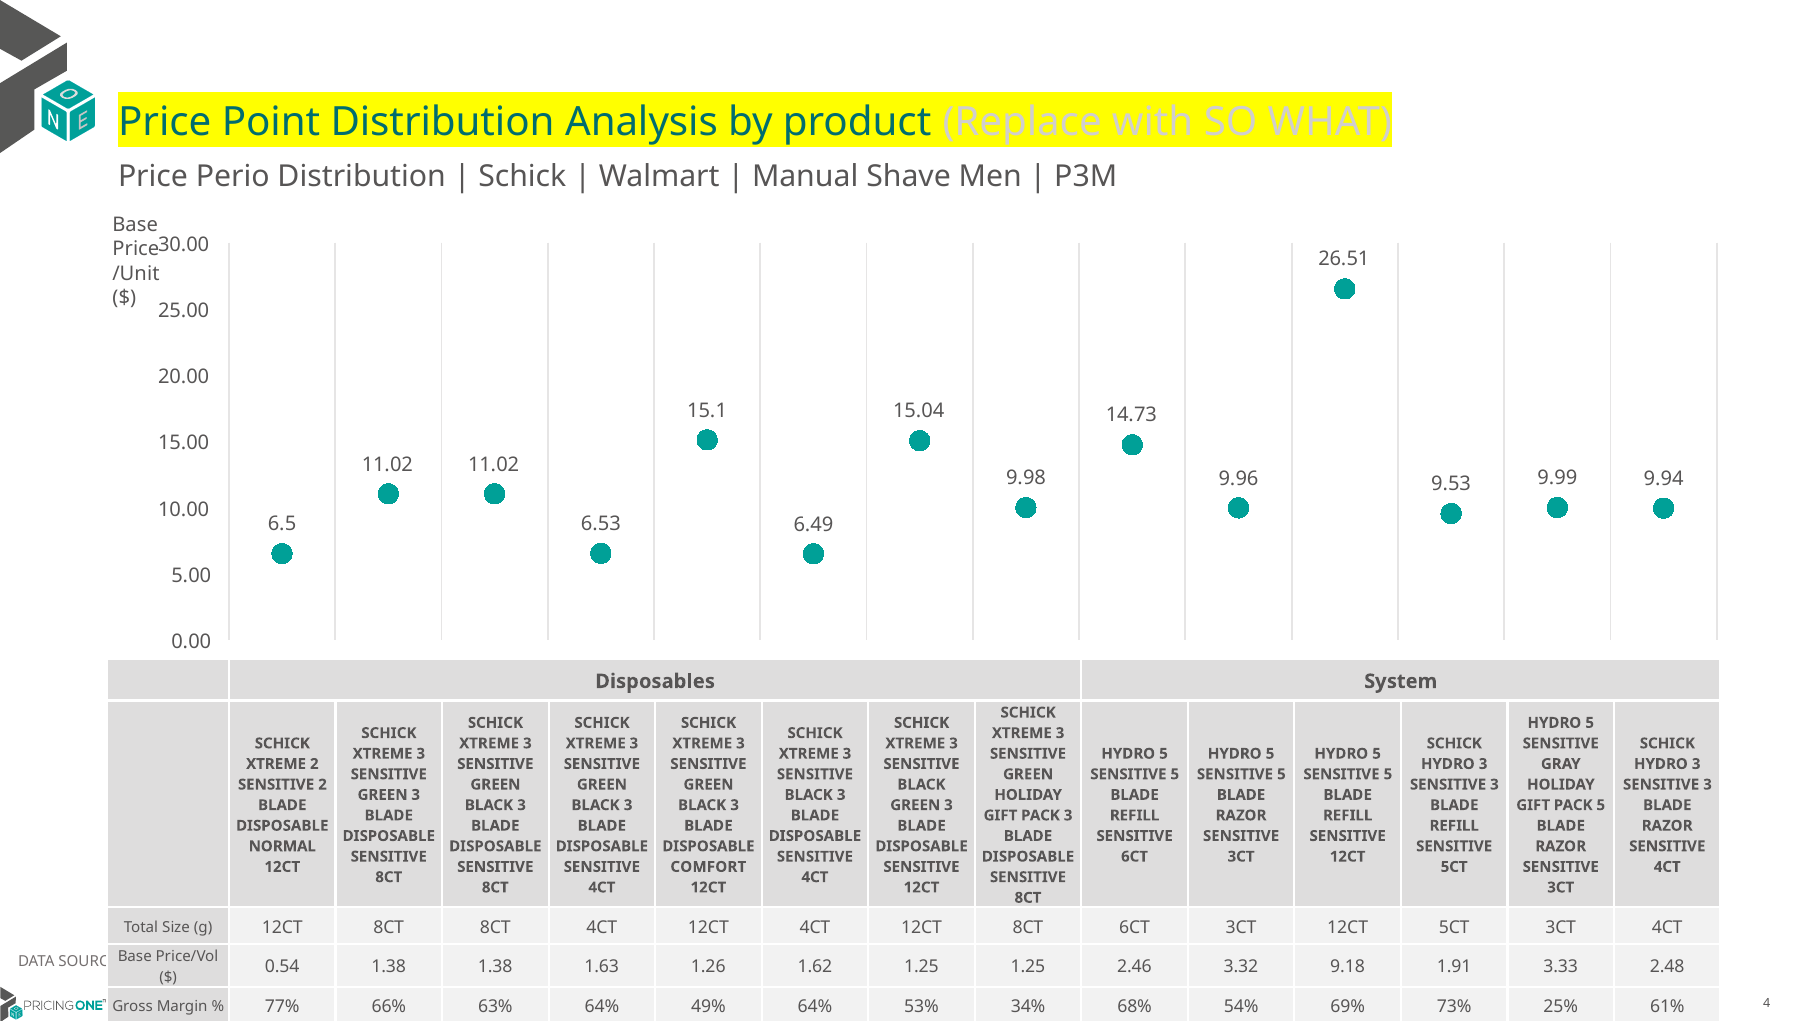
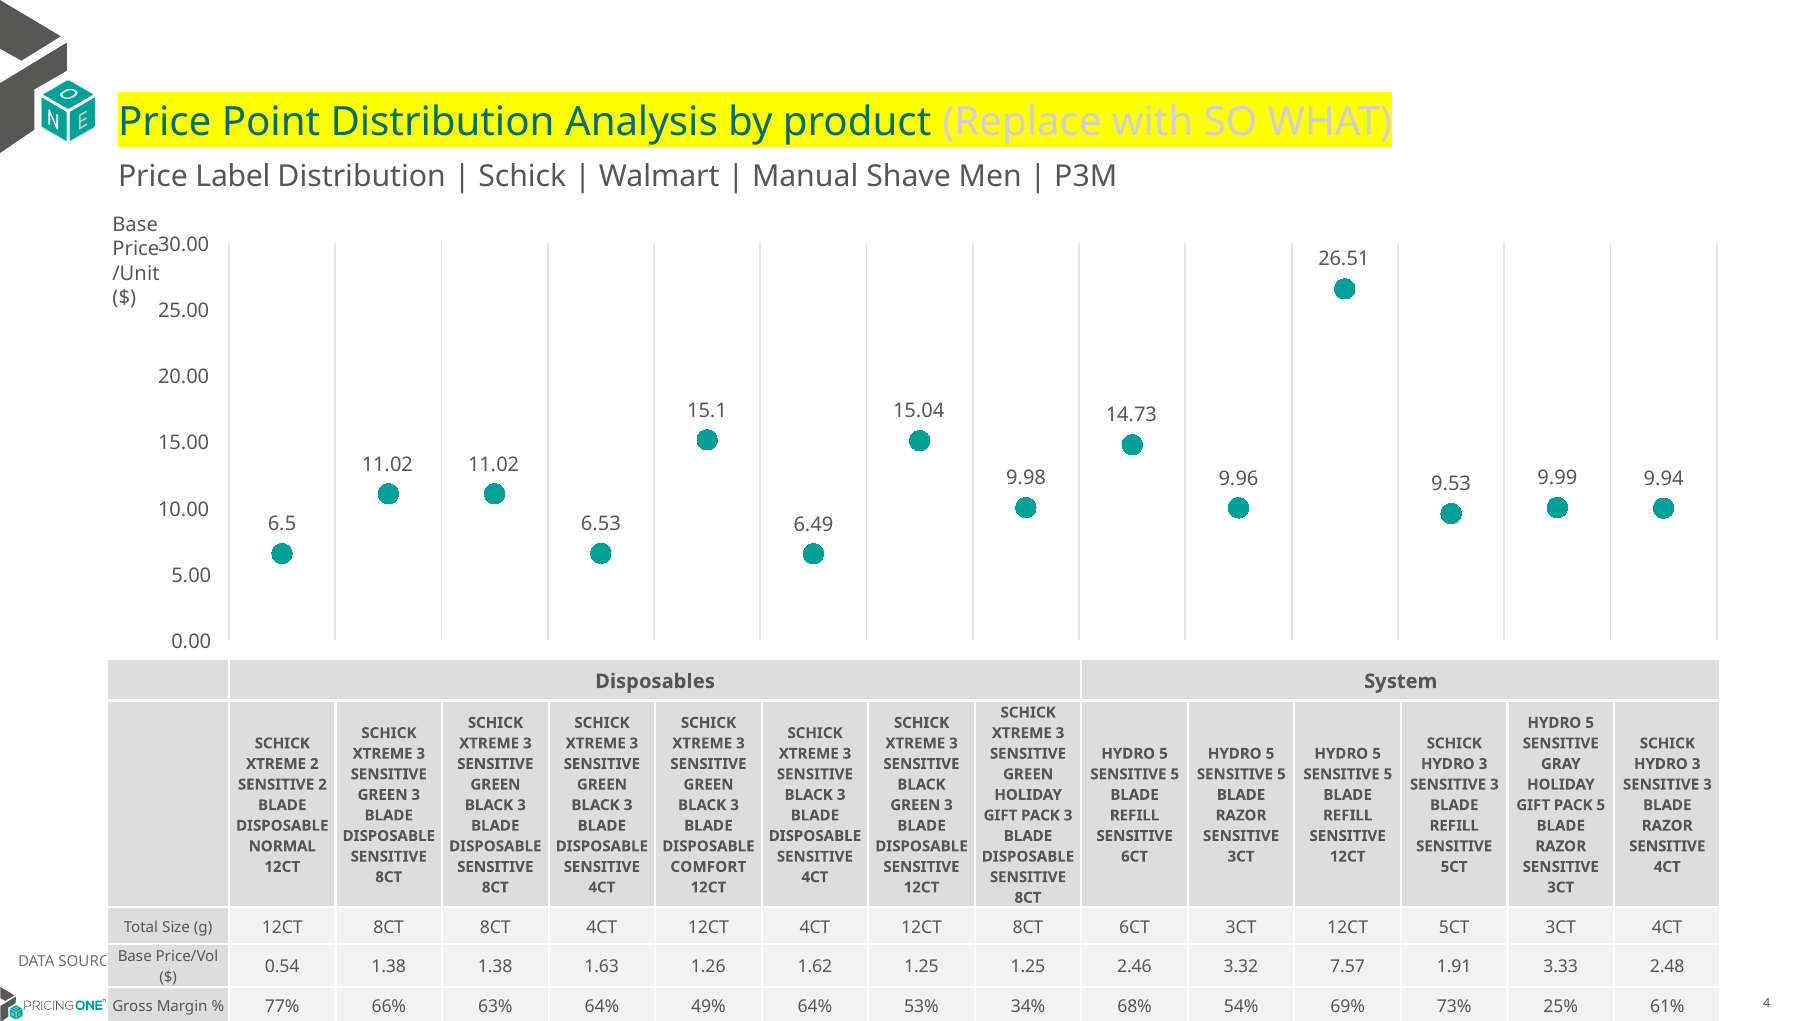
Perio: Perio -> Label
9.18: 9.18 -> 7.57
